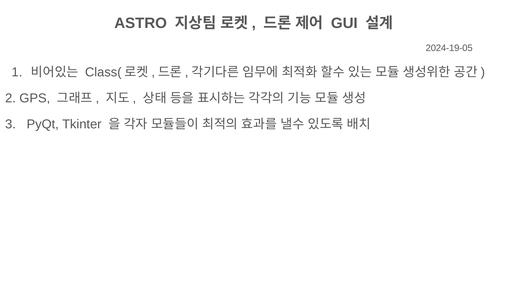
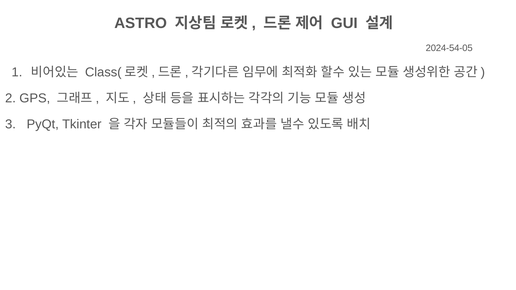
2024-19-05: 2024-19-05 -> 2024-54-05
